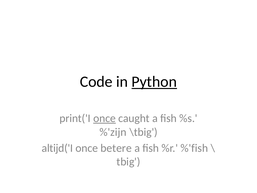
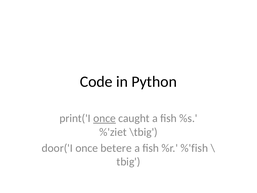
Python underline: present -> none
%'zijn: %'zijn -> %'ziet
altijd('I: altijd('I -> door('I
